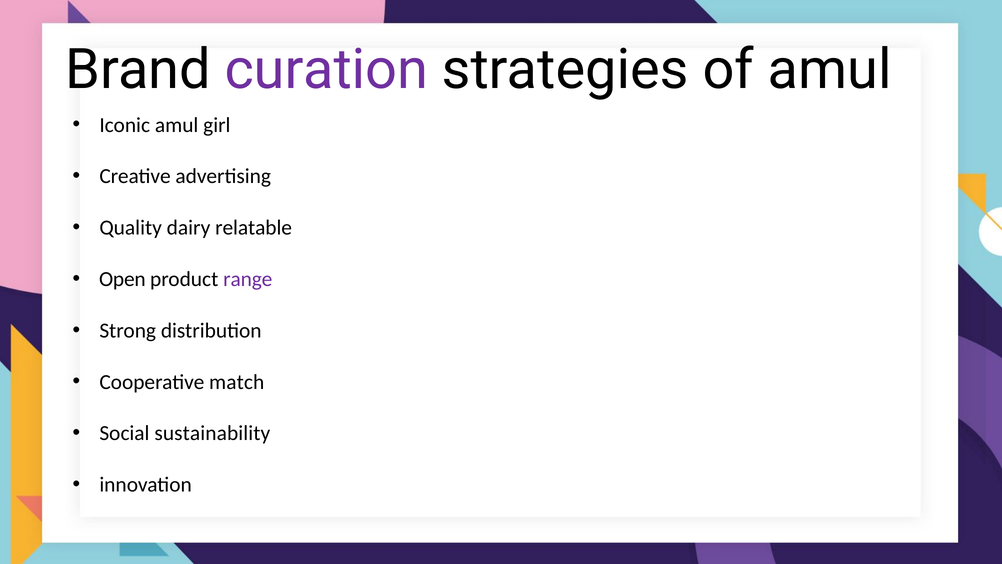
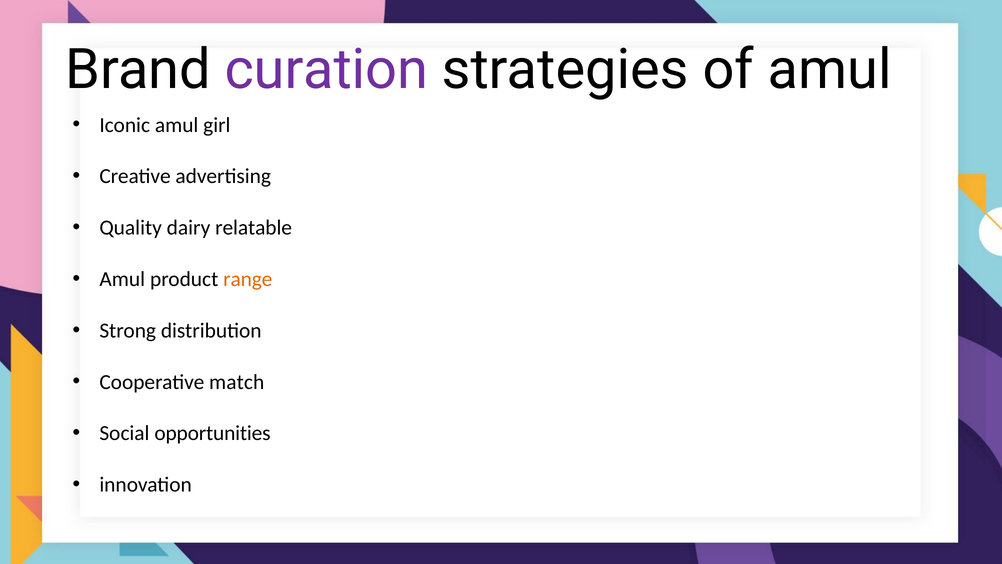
Open at (122, 279): Open -> Amul
range colour: purple -> orange
sustainability: sustainability -> opportunities
